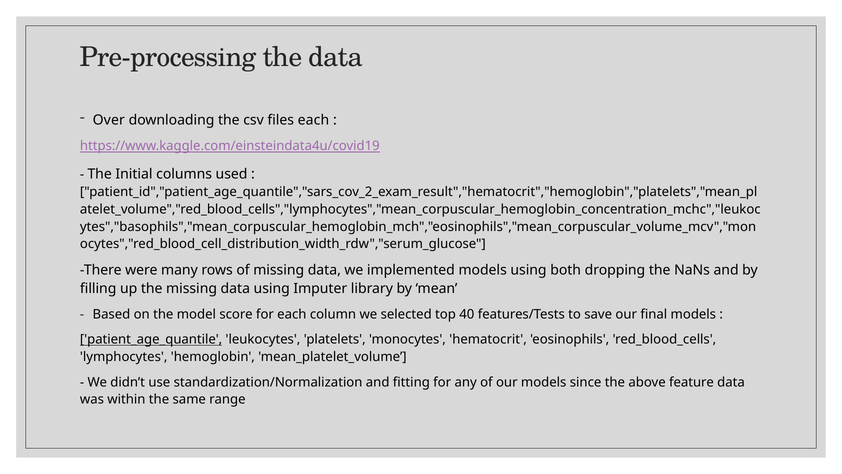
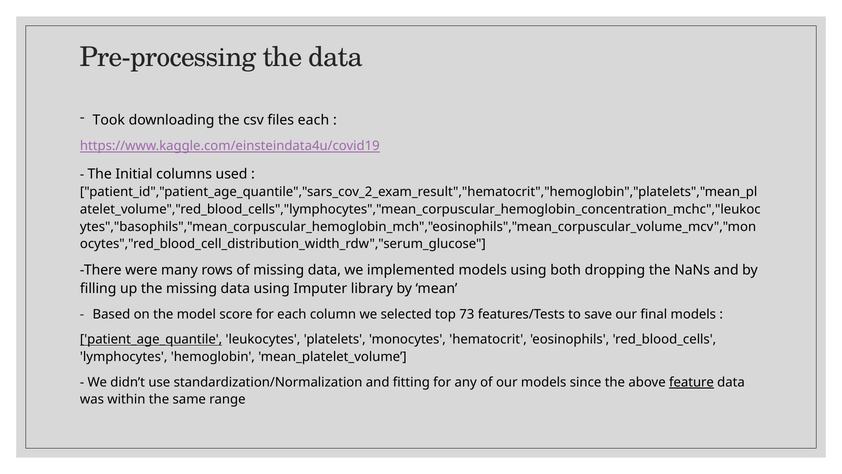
Over: Over -> Took
40: 40 -> 73
feature underline: none -> present
